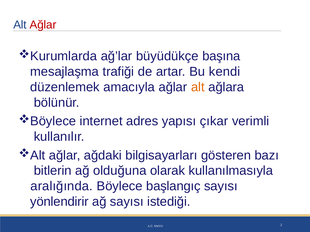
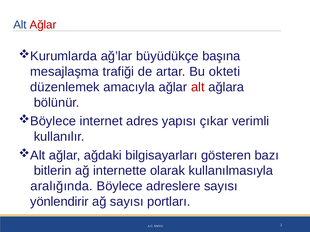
kendi: kendi -> okteti
alt at (198, 87) colour: orange -> red
olduğuna: olduğuna -> internette
başlangıç: başlangıç -> adreslere
istediği: istediği -> portları
